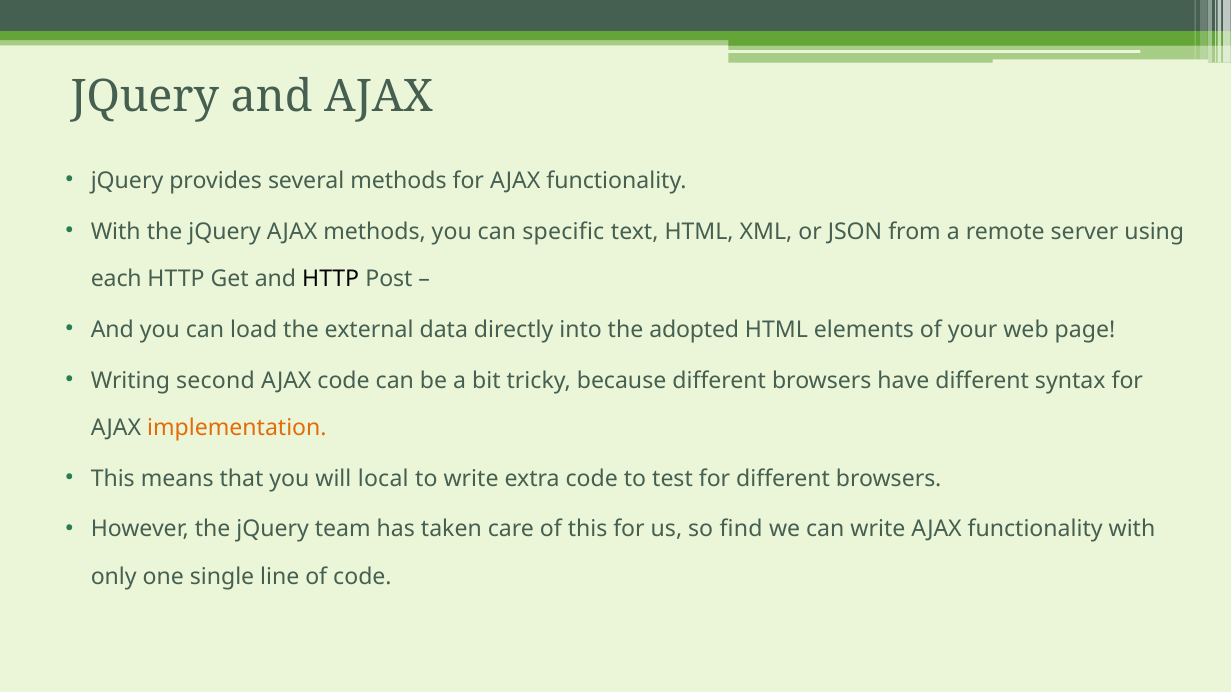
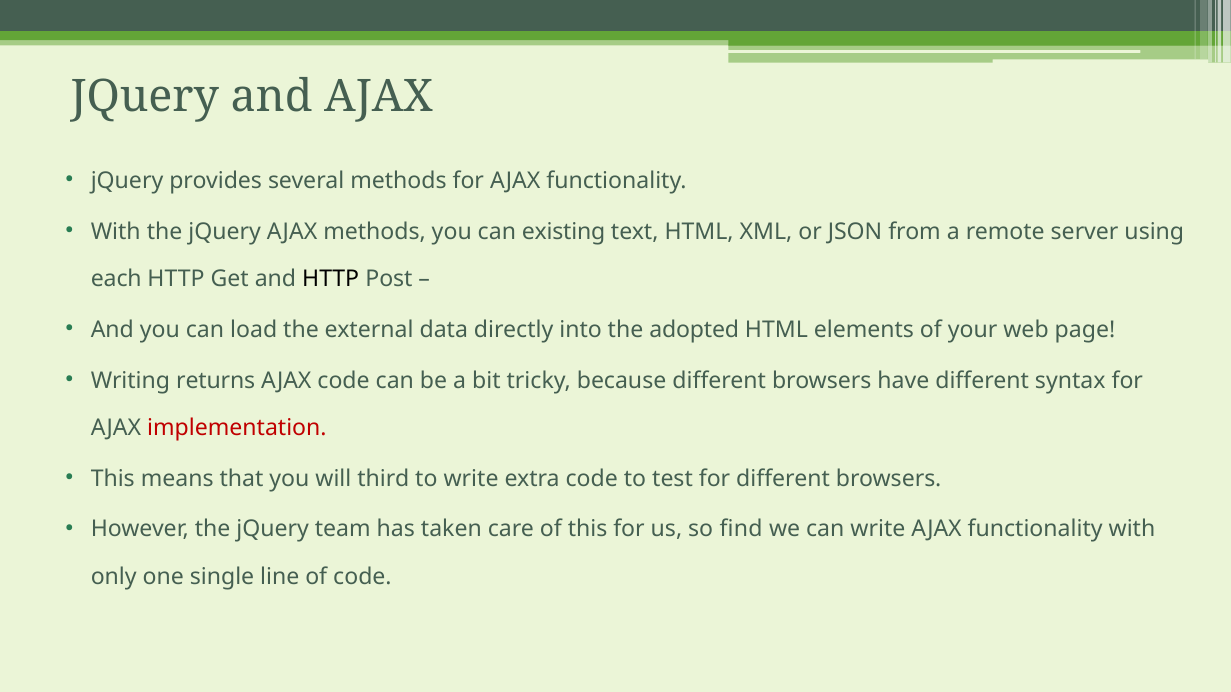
specific: specific -> existing
second: second -> returns
implementation colour: orange -> red
local: local -> third
